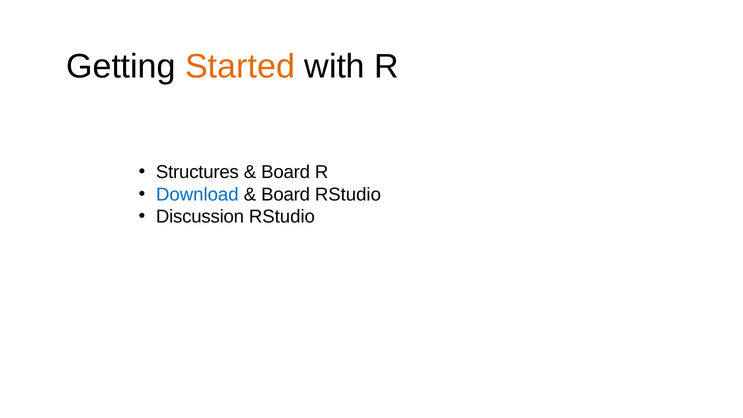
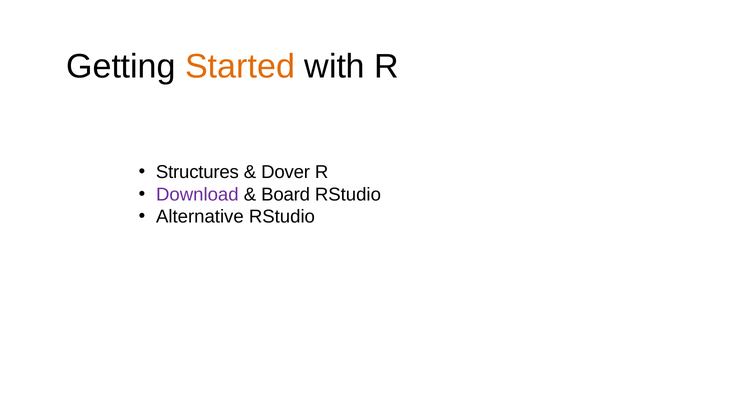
Board at (286, 172): Board -> Dover
Download colour: blue -> purple
Discussion: Discussion -> Alternative
